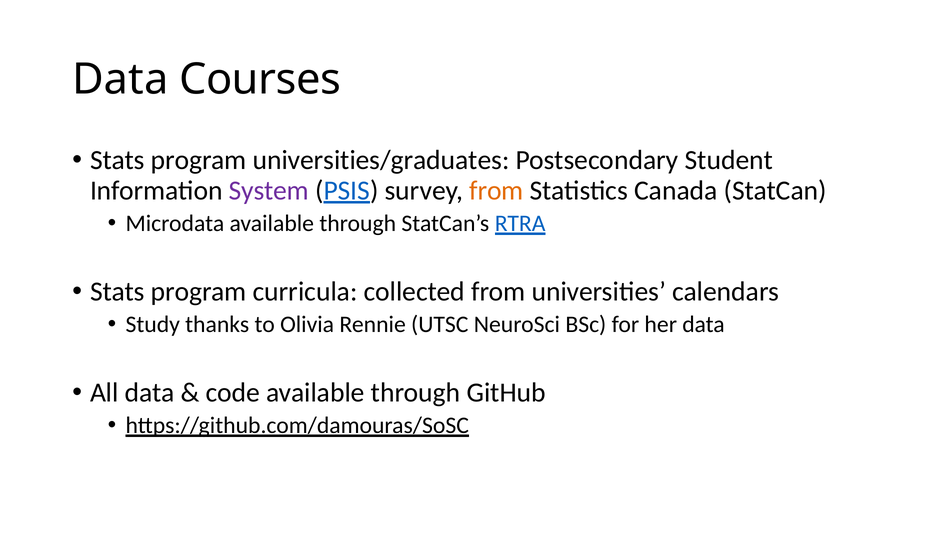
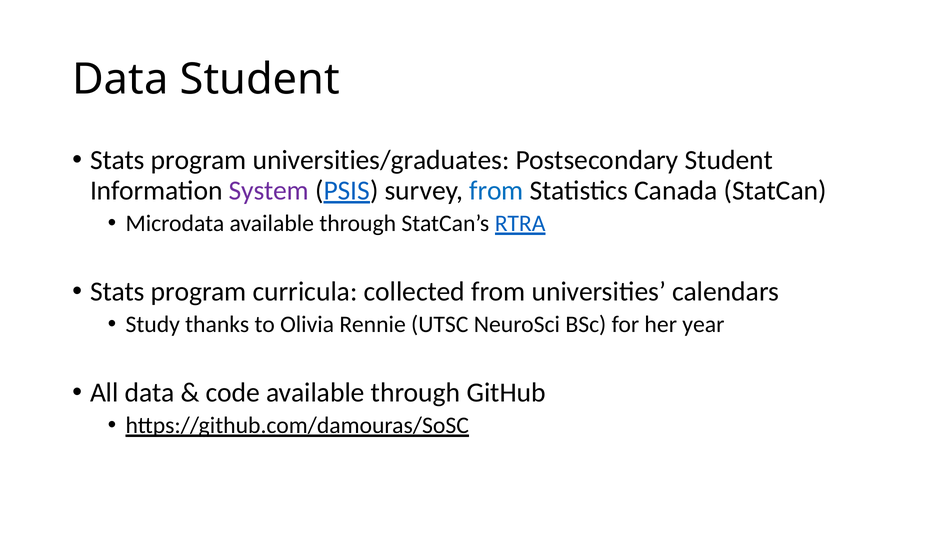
Data Courses: Courses -> Student
from at (496, 191) colour: orange -> blue
her data: data -> year
